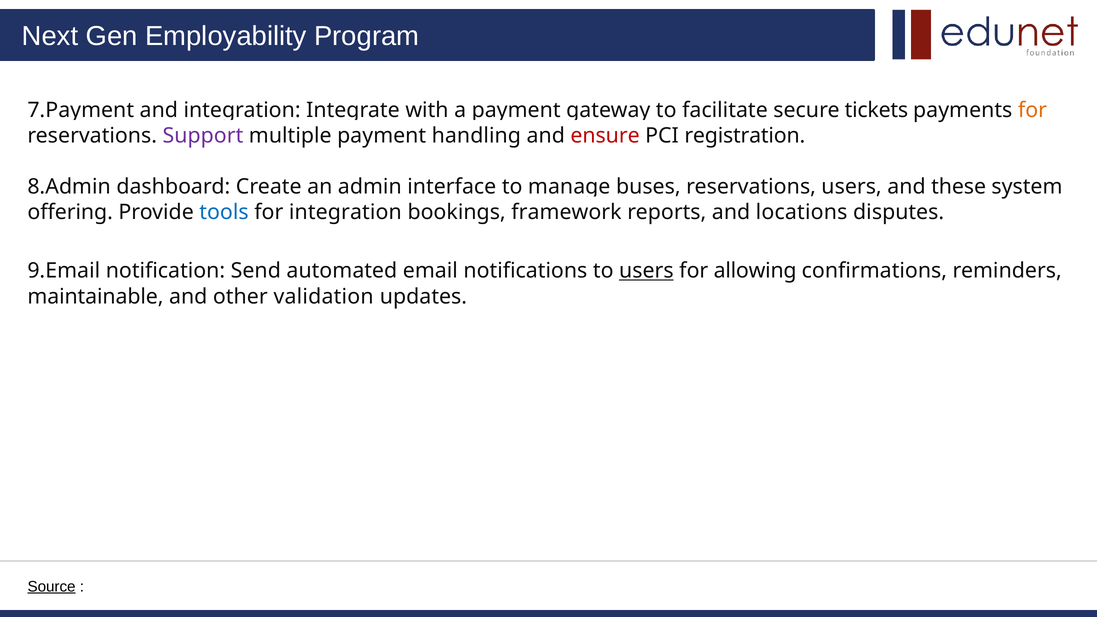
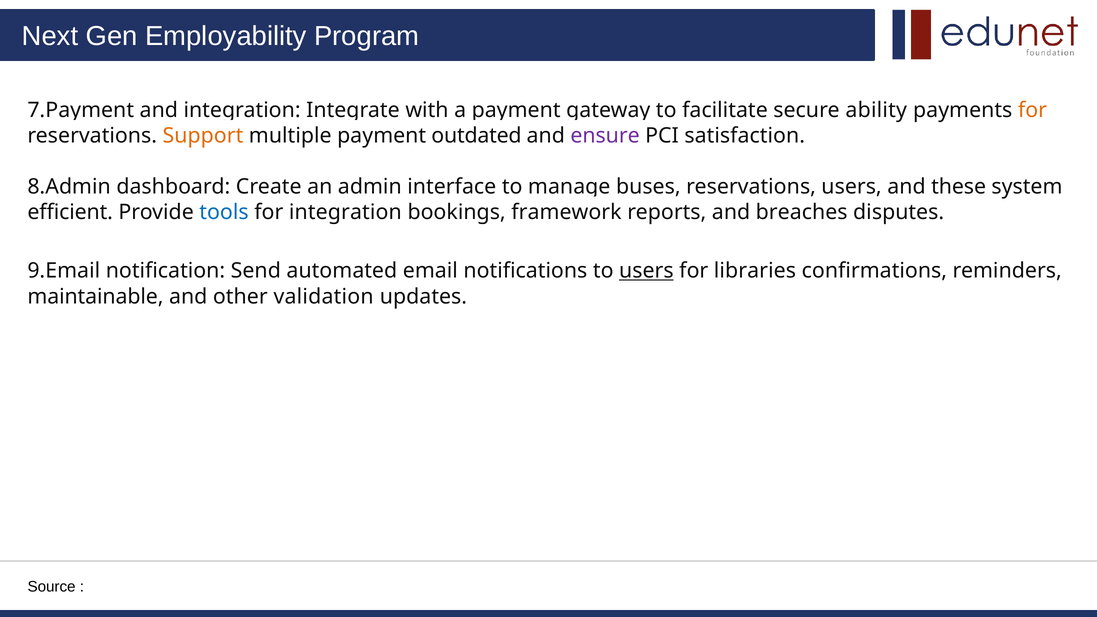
tickets: tickets -> ability
Support colour: purple -> orange
handling: handling -> outdated
ensure colour: red -> purple
registration: registration -> satisfaction
offering: offering -> efficient
locations: locations -> breaches
allowing: allowing -> libraries
Source underline: present -> none
